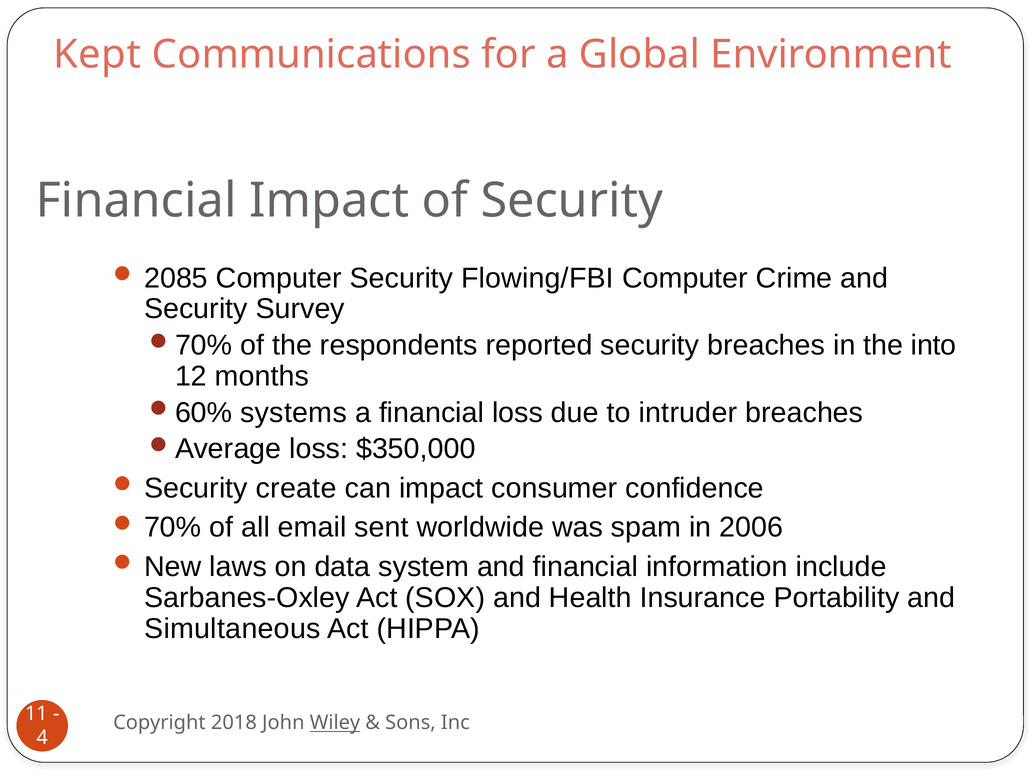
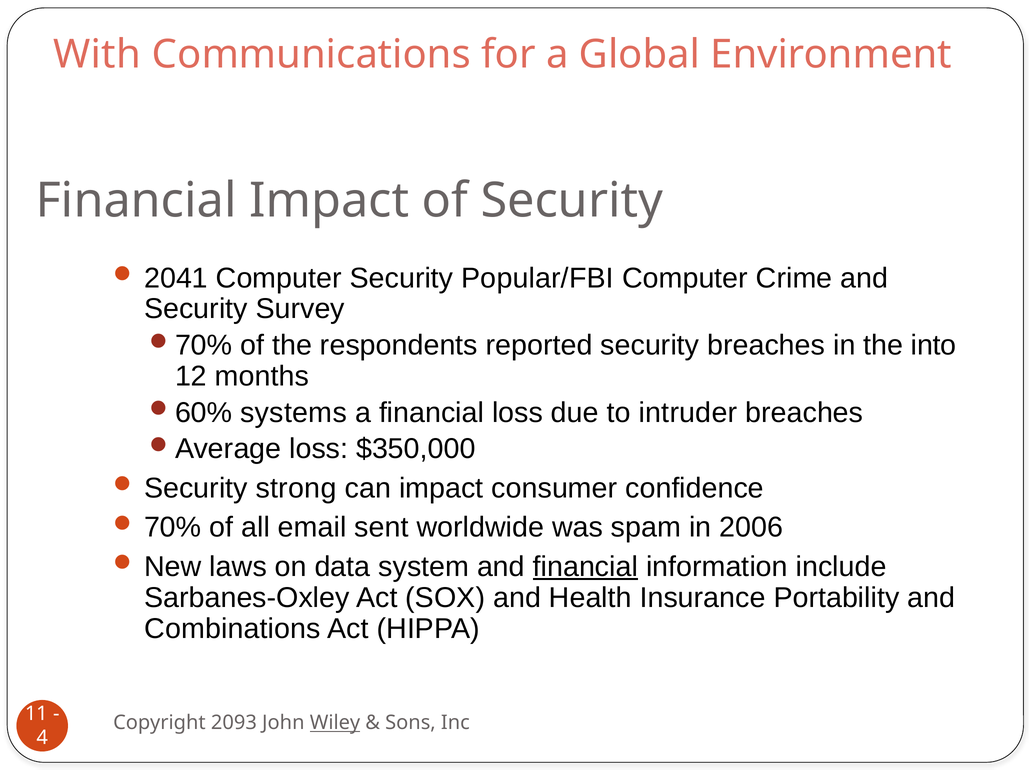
Kept: Kept -> With
2085: 2085 -> 2041
Flowing/FBI: Flowing/FBI -> Popular/FBI
create: create -> strong
financial at (585, 567) underline: none -> present
Simultaneous: Simultaneous -> Combinations
2018: 2018 -> 2093
